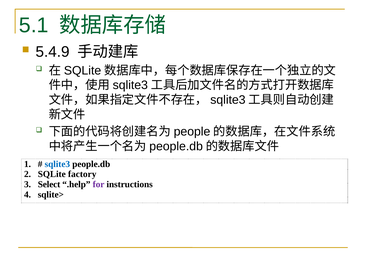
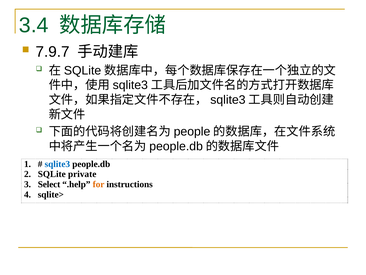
5.1: 5.1 -> 3.4
5.4.9: 5.4.9 -> 7.9.7
factory: factory -> private
for colour: purple -> orange
